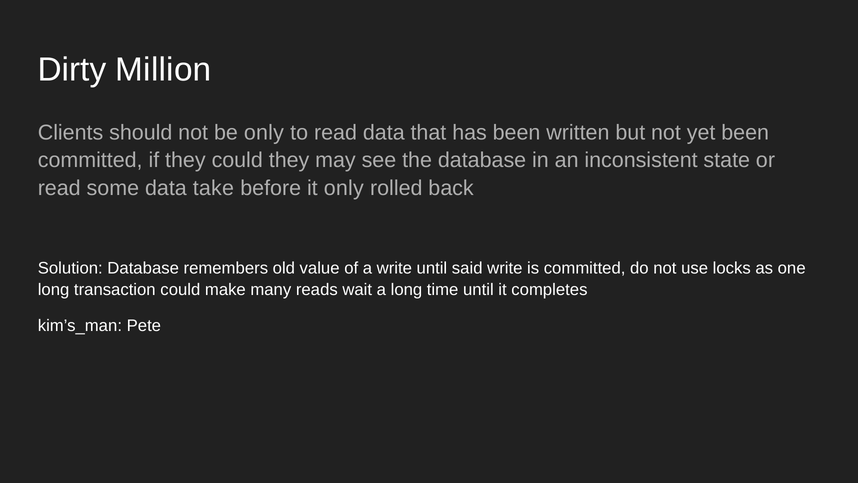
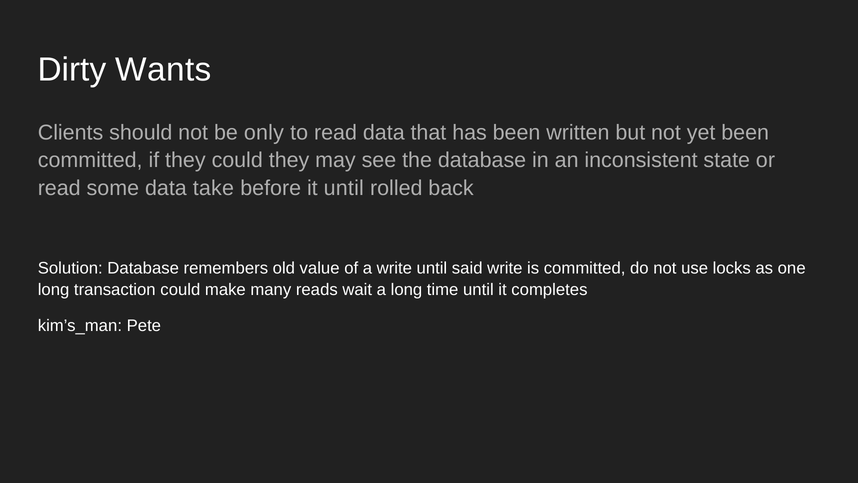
Million: Million -> Wants
it only: only -> until
